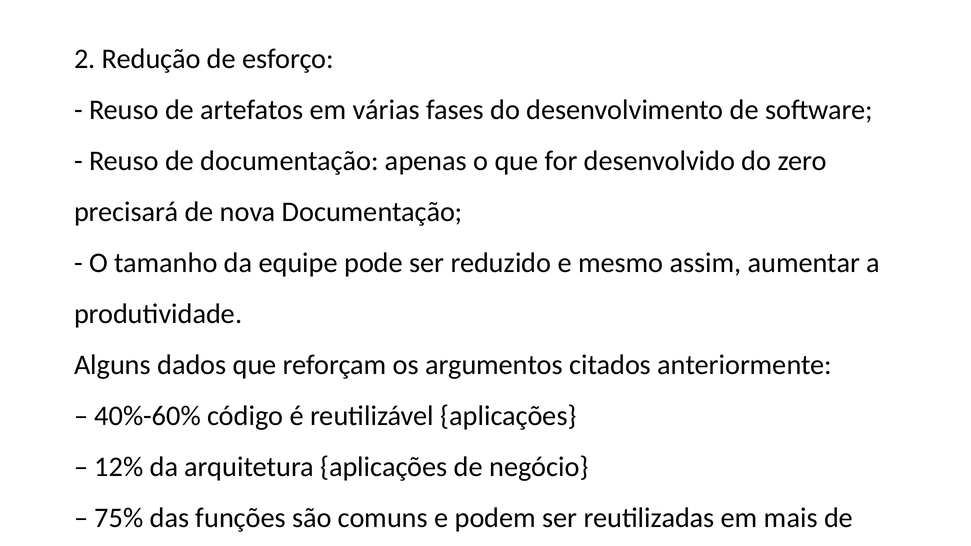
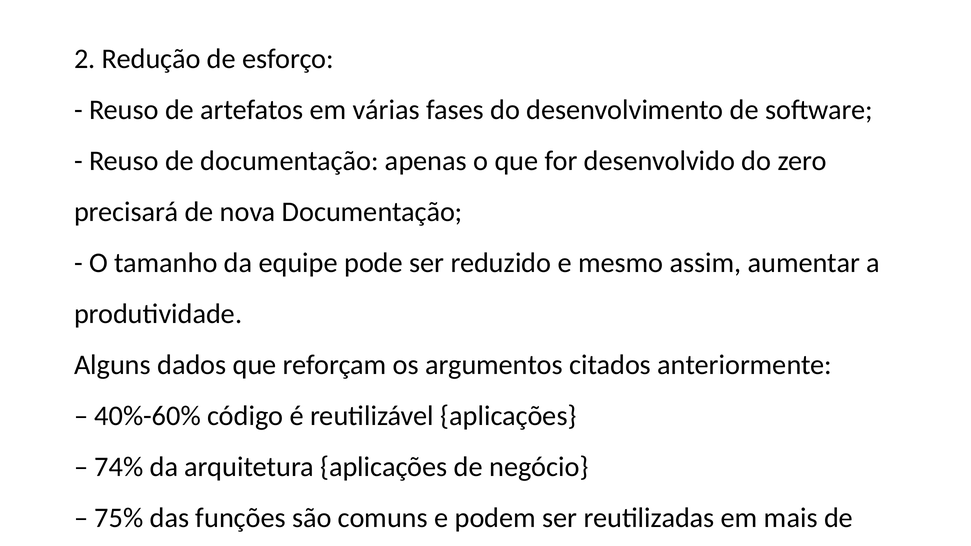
12%: 12% -> 74%
